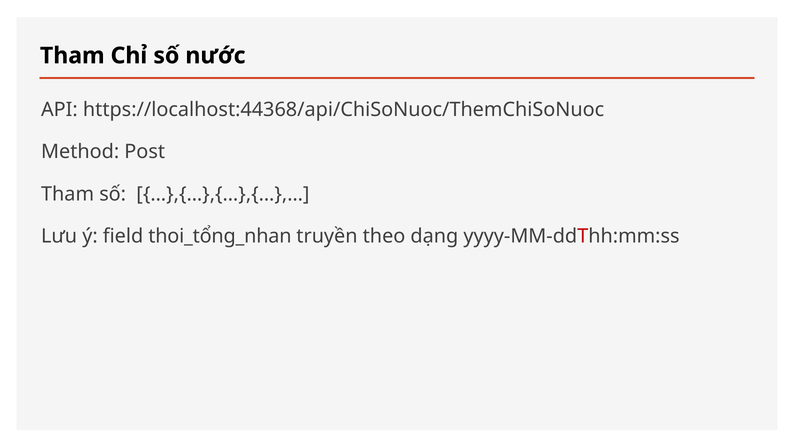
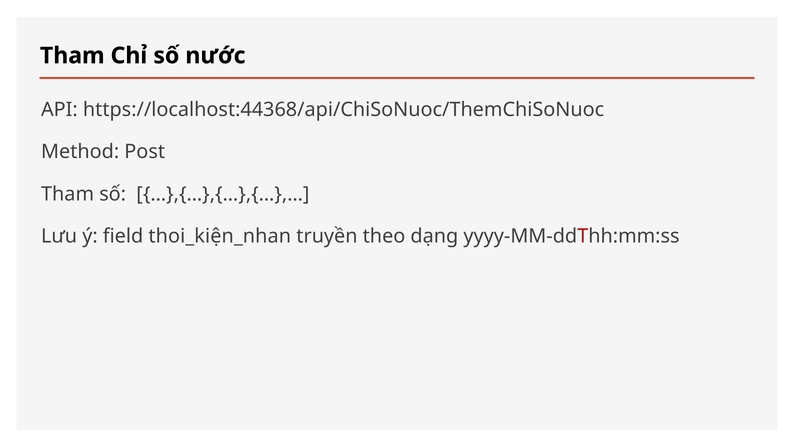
thoi_tổng_nhan: thoi_tổng_nhan -> thoi_kiện_nhan
